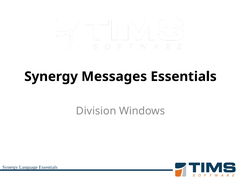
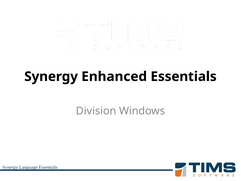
Messages: Messages -> Enhanced
